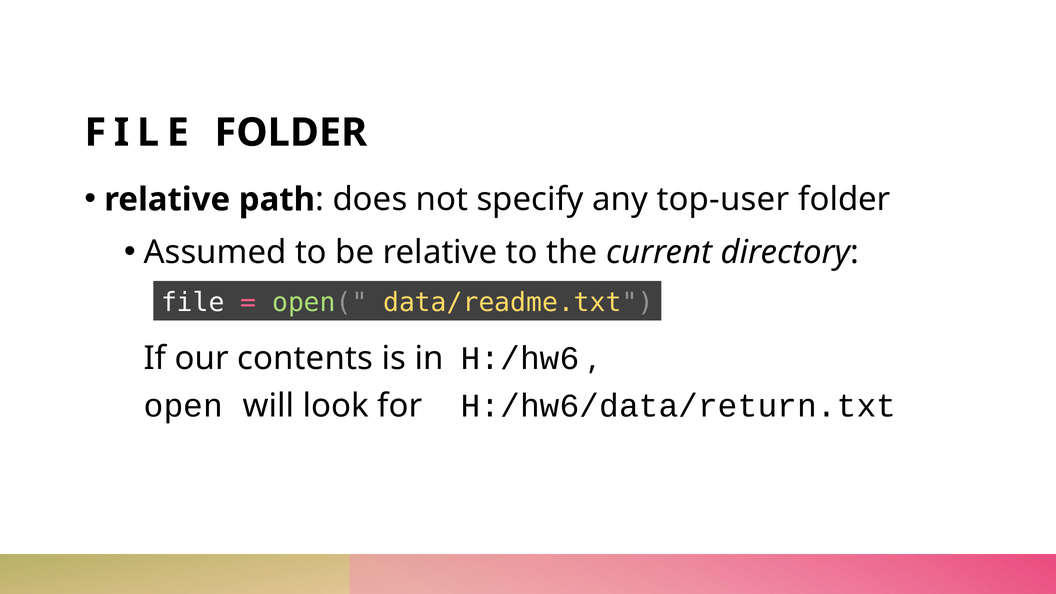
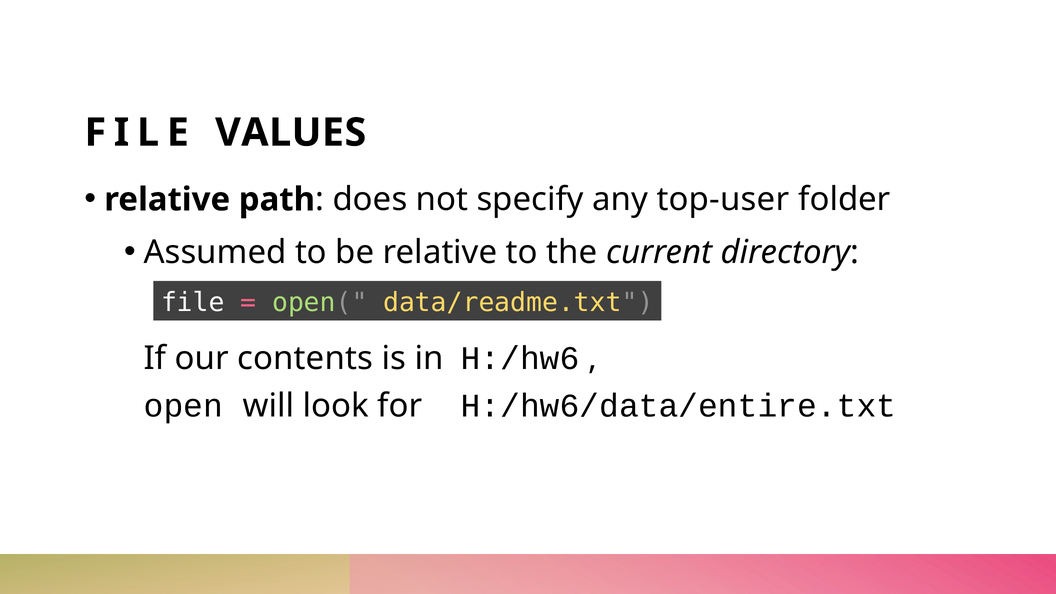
FILE FOLDER: FOLDER -> VALUES
H:/hw6/data/return.txt: H:/hw6/data/return.txt -> H:/hw6/data/entire.txt
